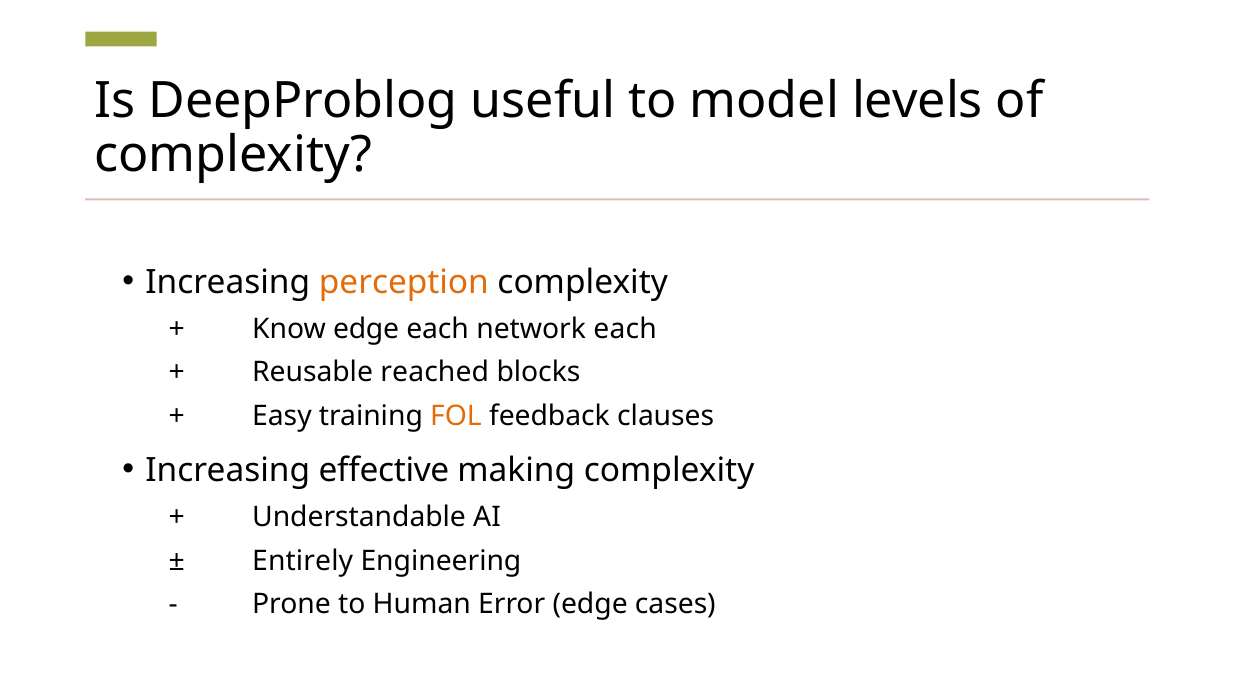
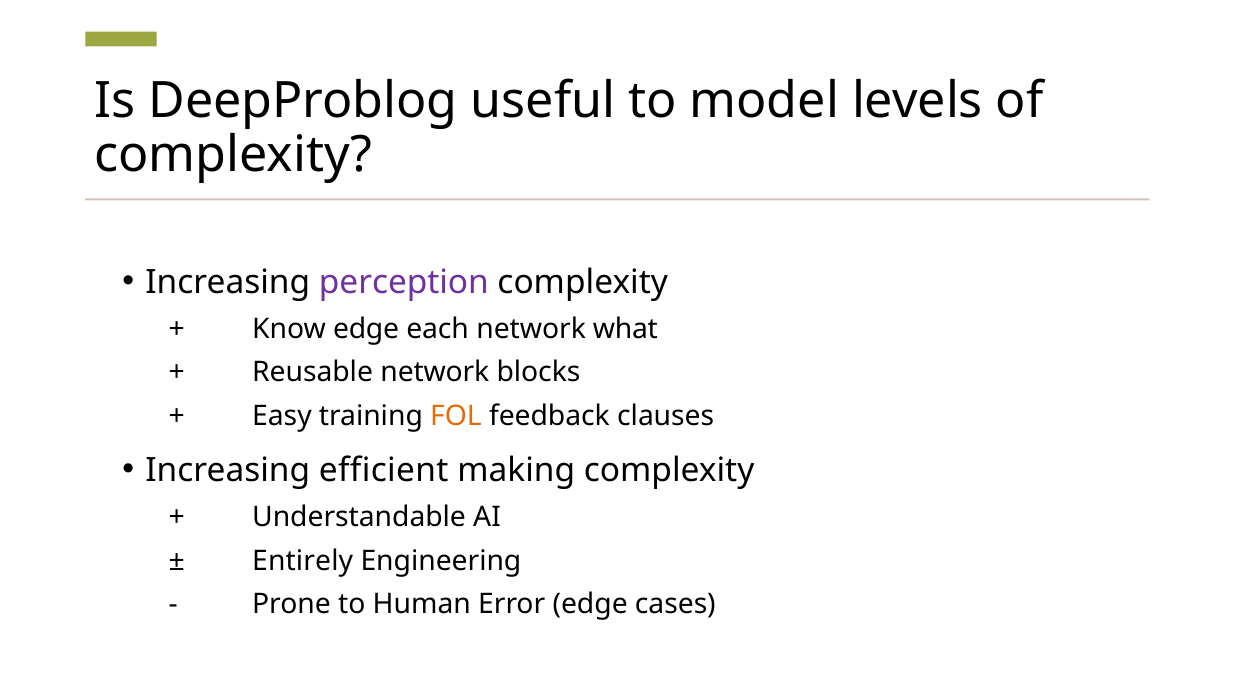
perception colour: orange -> purple
network each: each -> what
Reusable reached: reached -> network
effective: effective -> efficient
